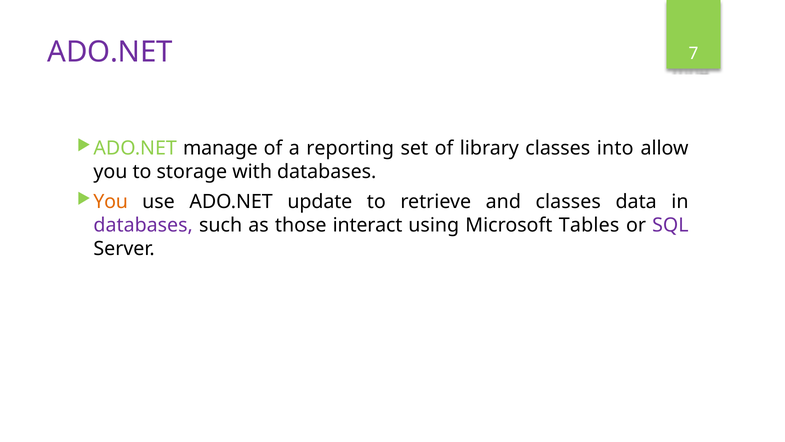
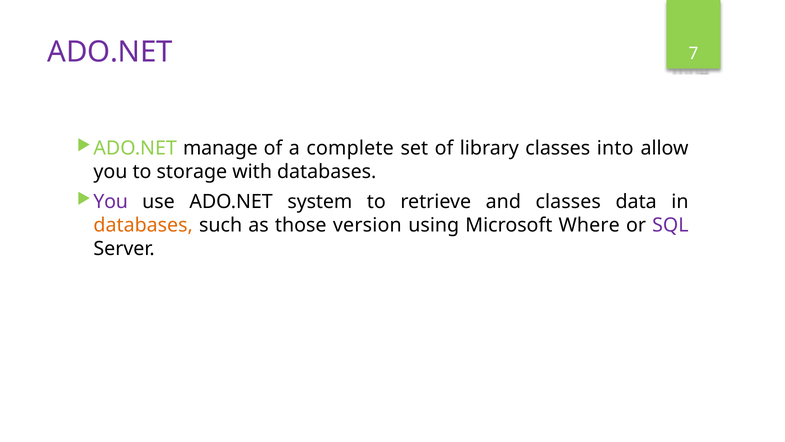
reporting: reporting -> complete
You at (111, 202) colour: orange -> purple
update: update -> system
databases at (143, 225) colour: purple -> orange
interact: interact -> version
Tables: Tables -> Where
